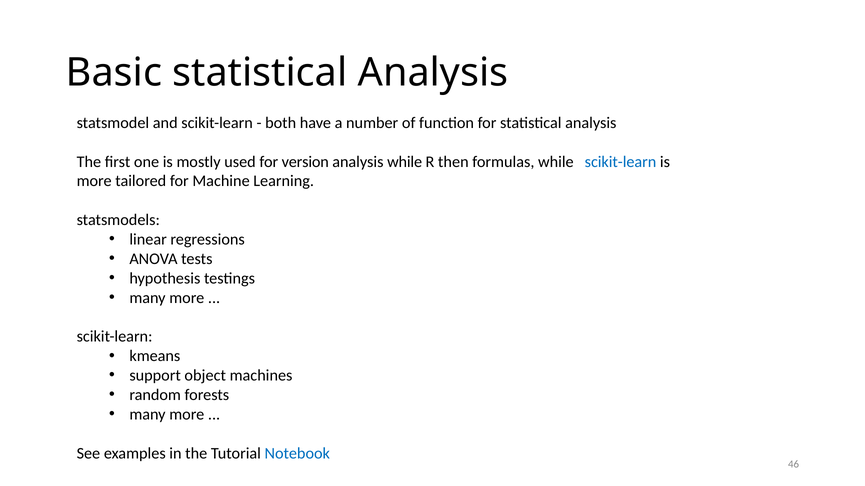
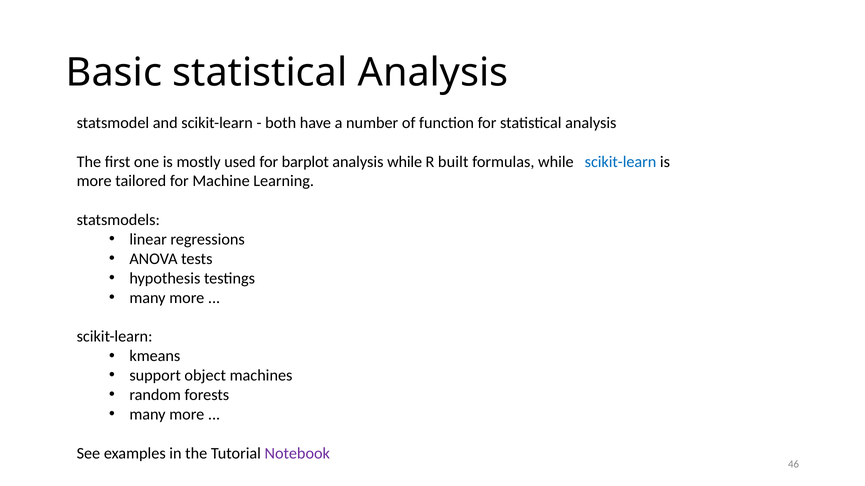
version: version -> barplot
then: then -> built
Notebook colour: blue -> purple
